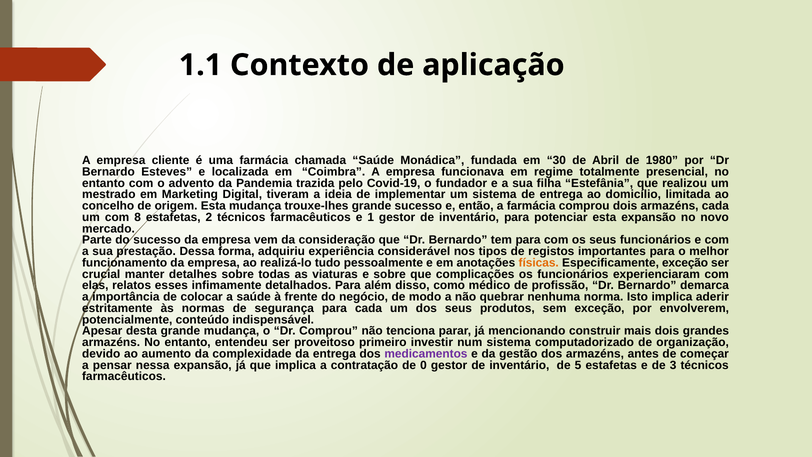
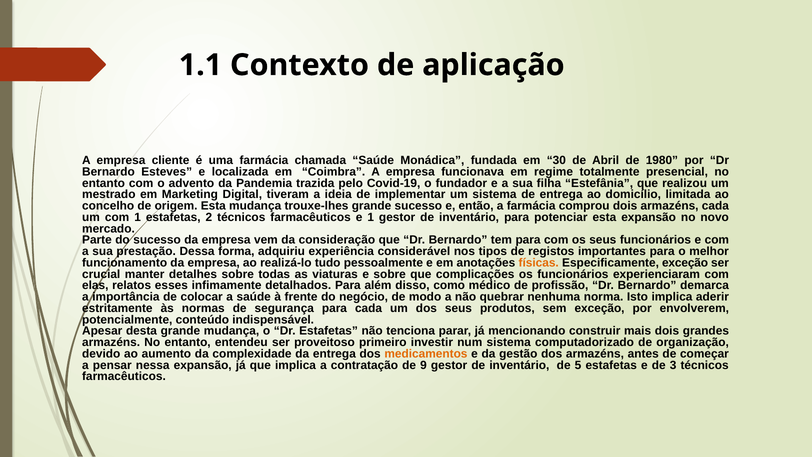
com 8: 8 -> 1
Dr Comprou: Comprou -> Estafetas
medicamentos colour: purple -> orange
0: 0 -> 9
